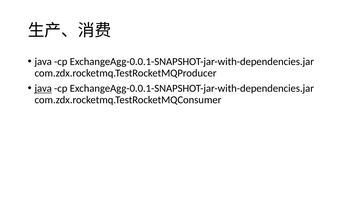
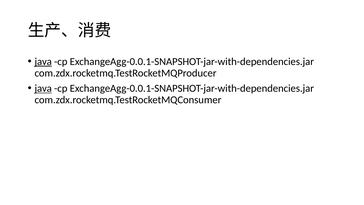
java at (43, 62) underline: none -> present
